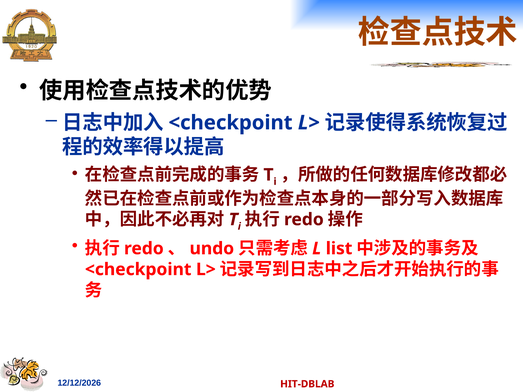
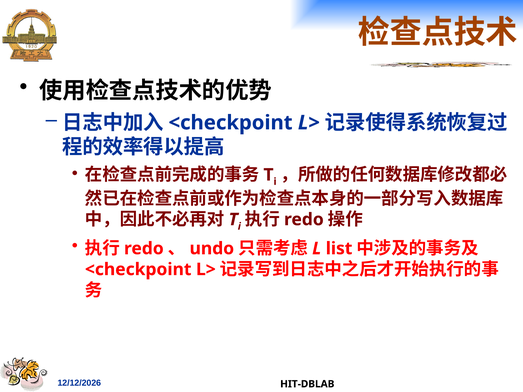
HIT-DBLAB colour: red -> black
